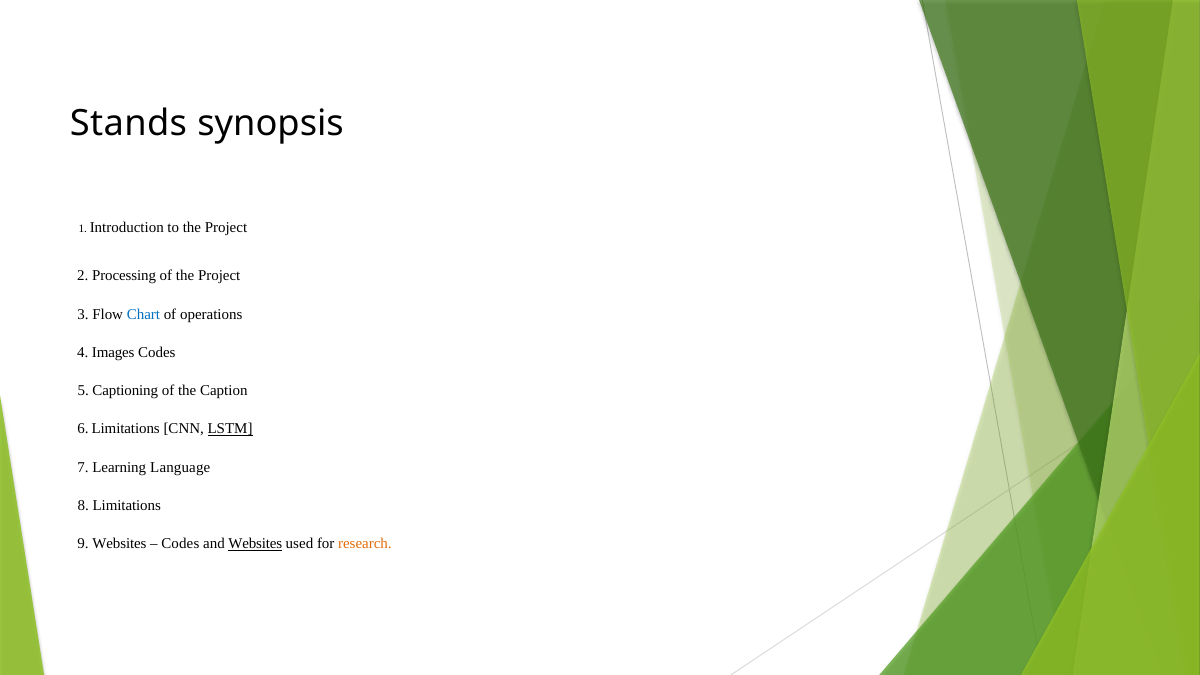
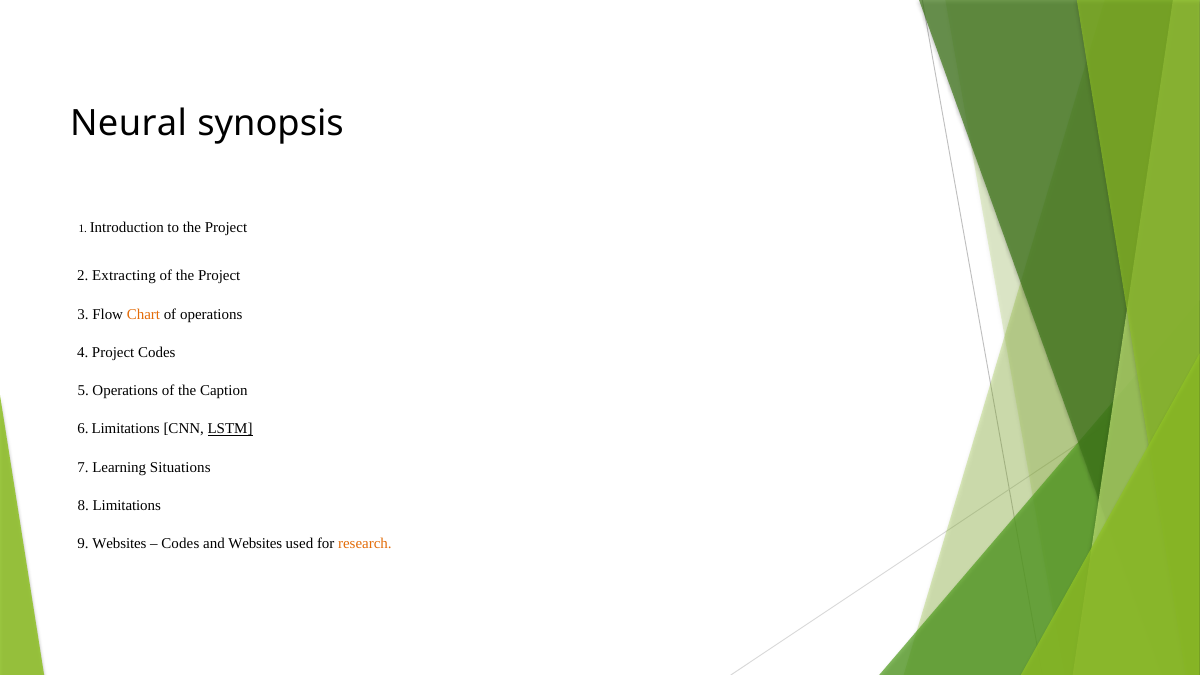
Stands: Stands -> Neural
Processing: Processing -> Extracting
Chart colour: blue -> orange
4 Images: Images -> Project
5 Captioning: Captioning -> Operations
Language: Language -> Situations
Websites at (255, 544) underline: present -> none
